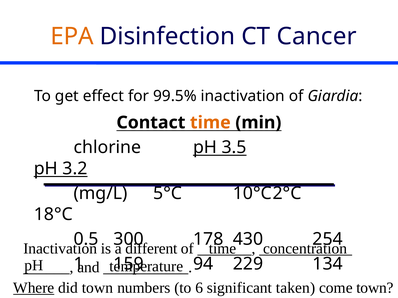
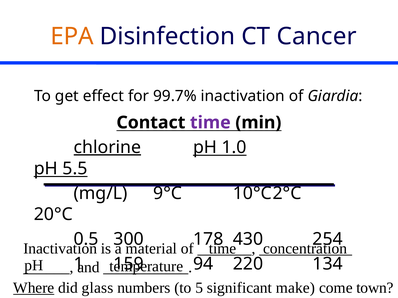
99.5%: 99.5% -> 99.7%
time at (210, 123) colour: orange -> purple
chlorine underline: none -> present
3.5: 3.5 -> 1.0
3.2: 3.2 -> 5.5
5°C: 5°C -> 9°C
18°C: 18°C -> 20°C
different: different -> material
229: 229 -> 220
did town: town -> glass
6: 6 -> 5
taken: taken -> make
